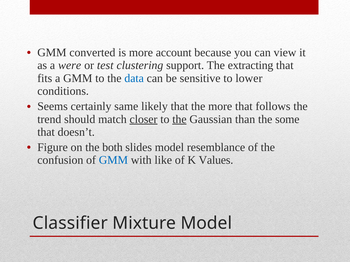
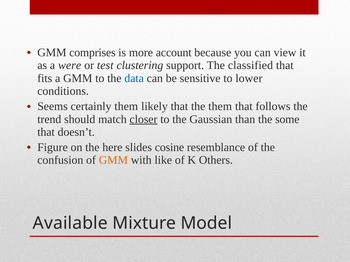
converted: converted -> comprises
extracting: extracting -> classified
certainly same: same -> them
the more: more -> them
the at (179, 119) underline: present -> none
both: both -> here
slides model: model -> cosine
GMM at (113, 160) colour: blue -> orange
Values: Values -> Others
Classifier: Classifier -> Available
